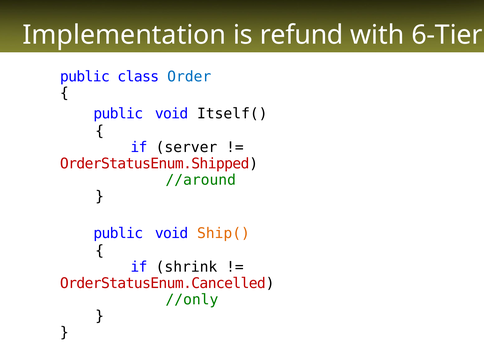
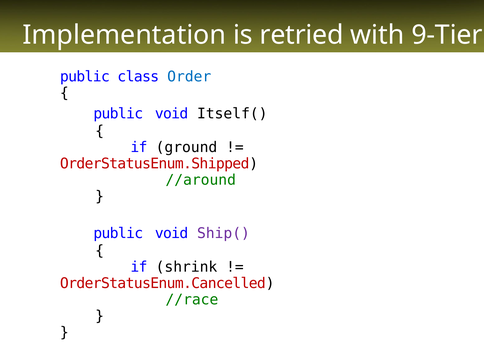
refund: refund -> retried
6-Tier: 6-Tier -> 9-Tier
server: server -> ground
Ship( colour: orange -> purple
//only: //only -> //race
